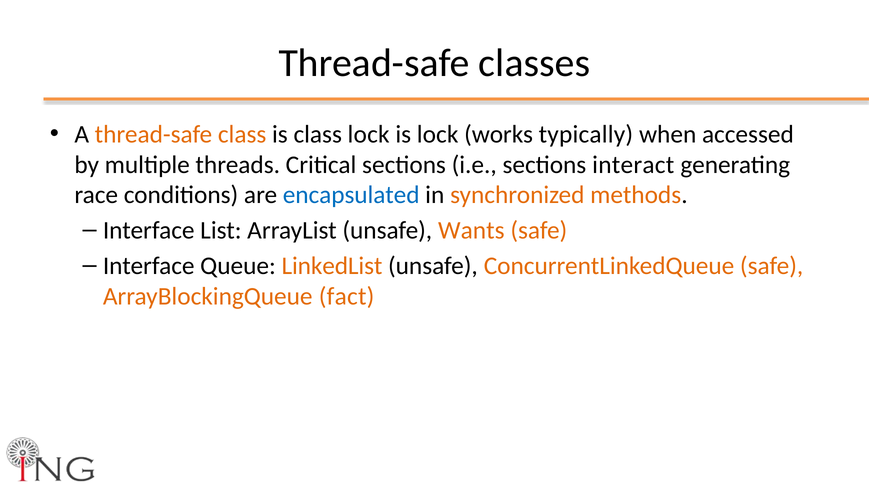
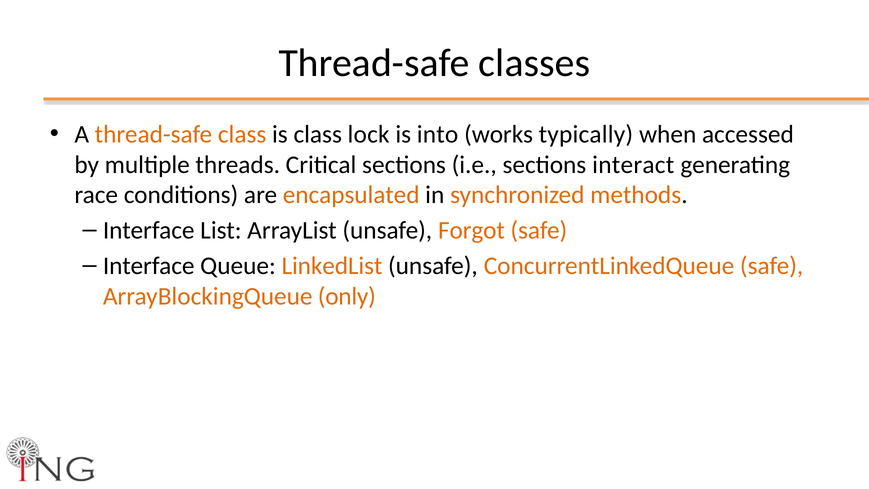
is lock: lock -> into
encapsulated colour: blue -> orange
Wants: Wants -> Forgot
fact: fact -> only
